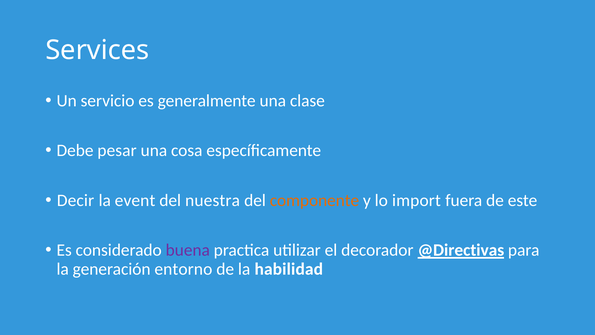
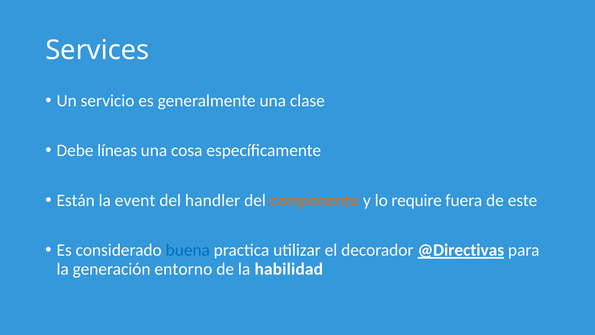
pesar: pesar -> líneas
Decir: Decir -> Están
nuestra: nuestra -> handler
import: import -> require
buena colour: purple -> blue
